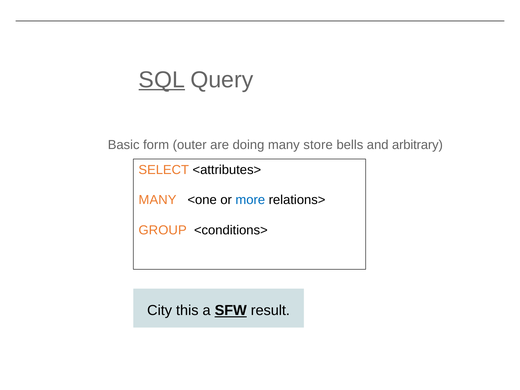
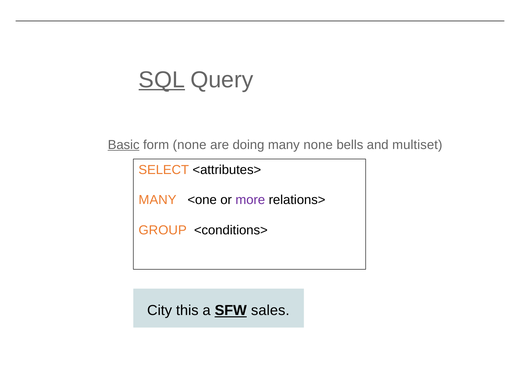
Basic underline: none -> present
form outer: outer -> none
many store: store -> none
arbitrary: arbitrary -> multiset
more colour: blue -> purple
result: result -> sales
